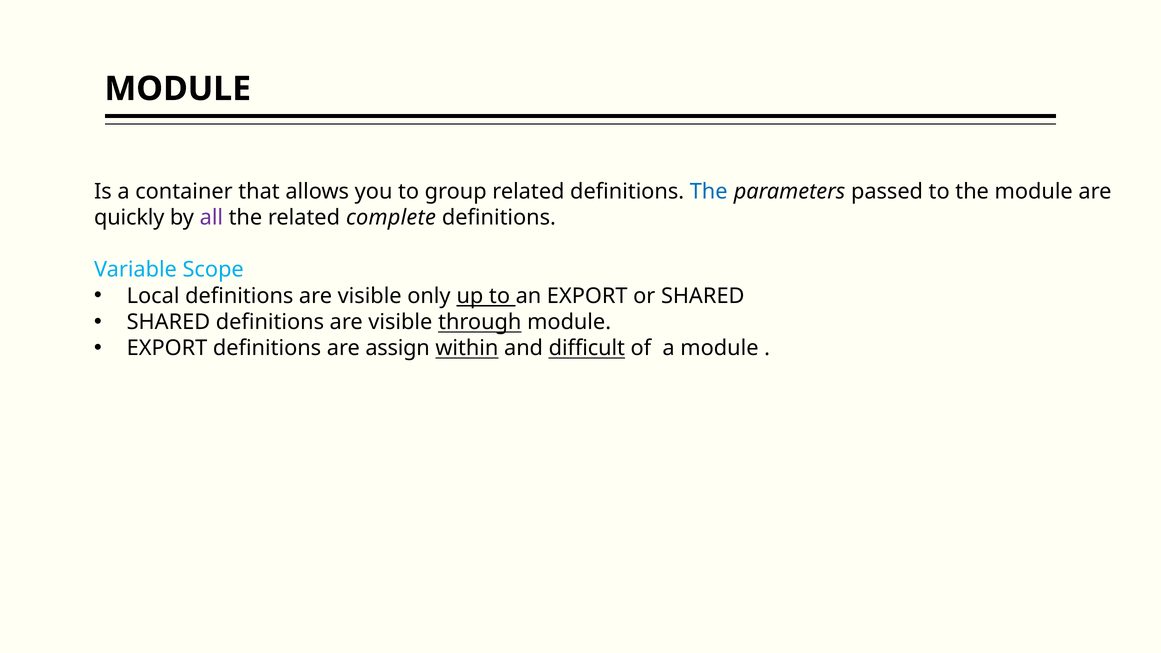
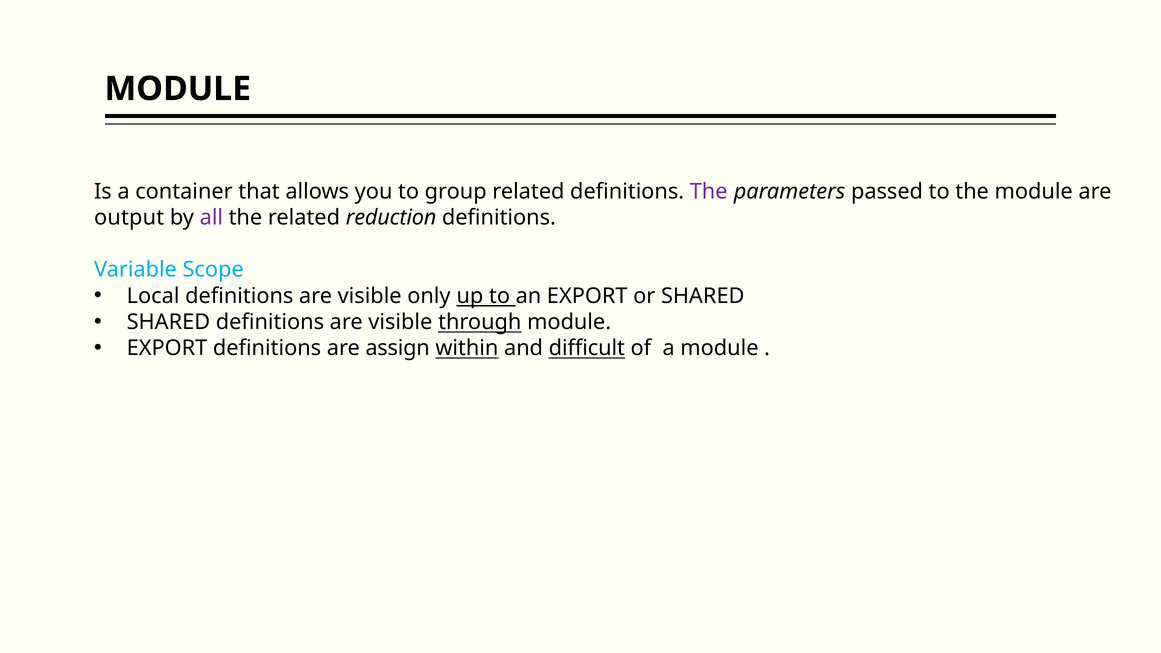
The at (709, 191) colour: blue -> purple
quickly: quickly -> output
complete: complete -> reduction
